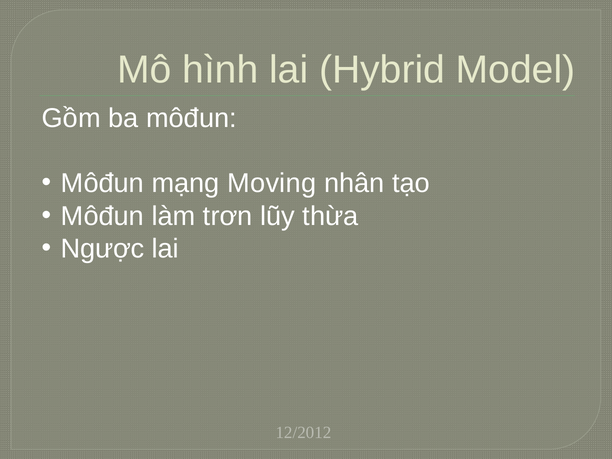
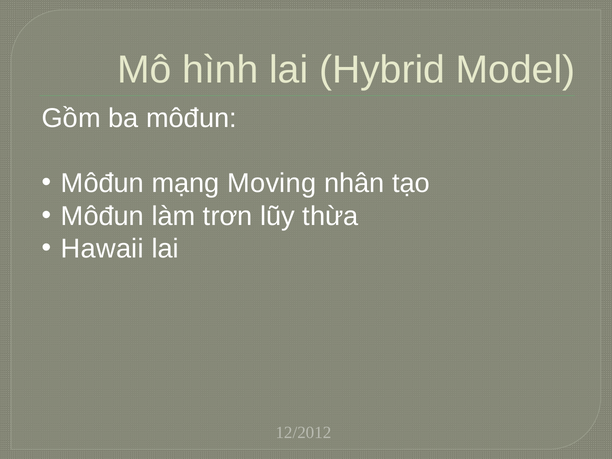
Ngược: Ngược -> Hawaii
